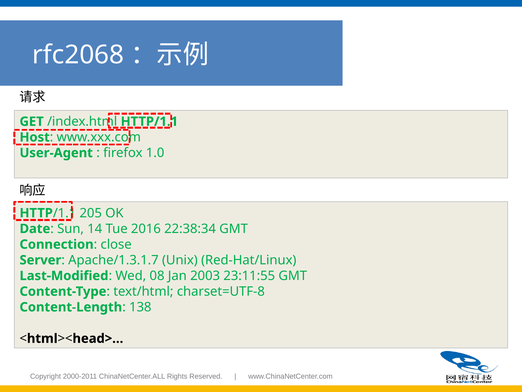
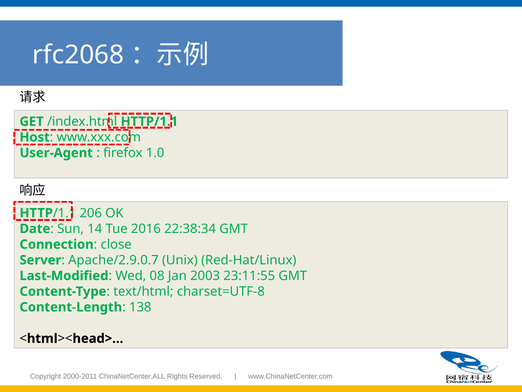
205: 205 -> 206
Apache/1.3.1.7: Apache/1.3.1.7 -> Apache/2.9.0.7
